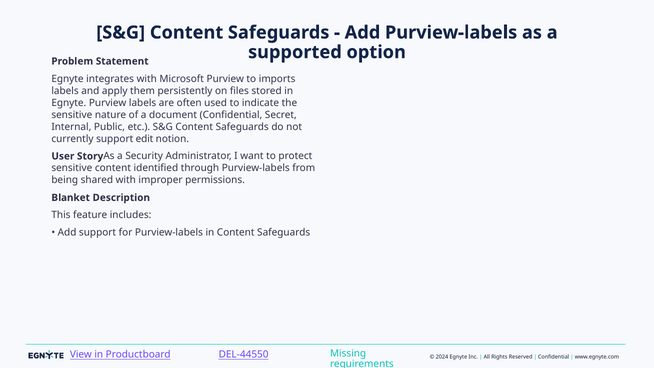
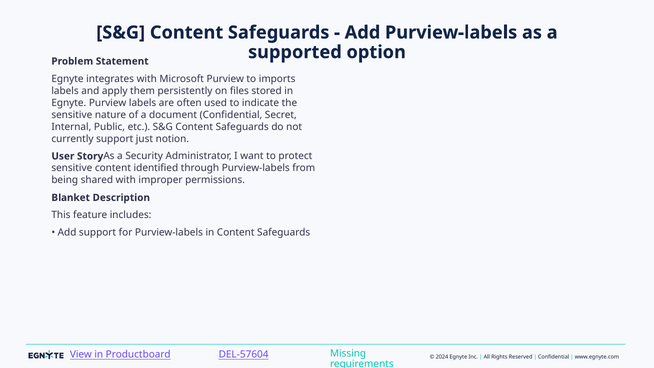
edit: edit -> just
DEL-44550: DEL-44550 -> DEL-57604
